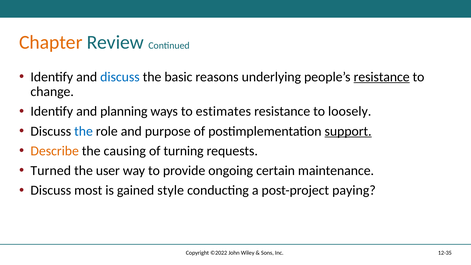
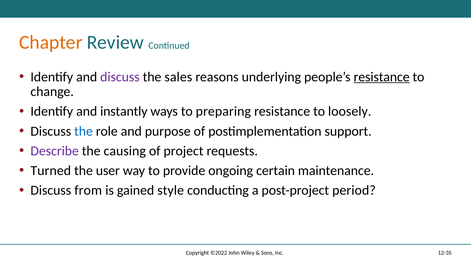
discuss at (120, 77) colour: blue -> purple
basic: basic -> sales
planning: planning -> instantly
estimates: estimates -> preparing
support underline: present -> none
Describe colour: orange -> purple
turning: turning -> project
most: most -> from
paying: paying -> period
